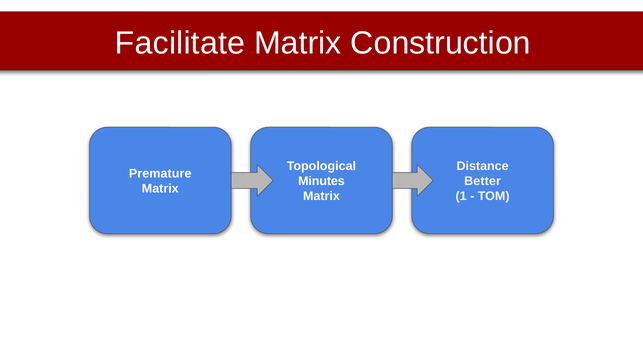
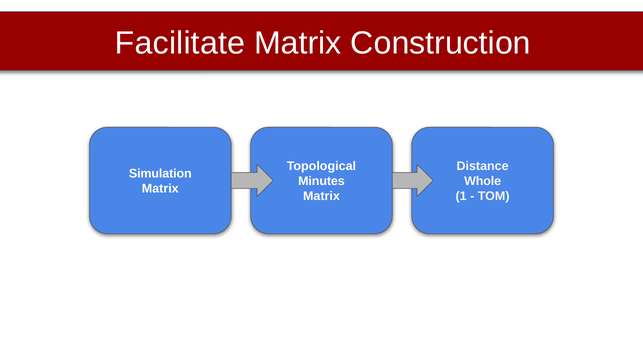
Premature: Premature -> Simulation
Better: Better -> Whole
